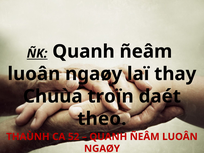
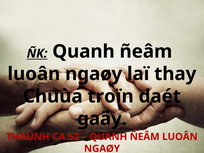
theo: theo -> gaäy
